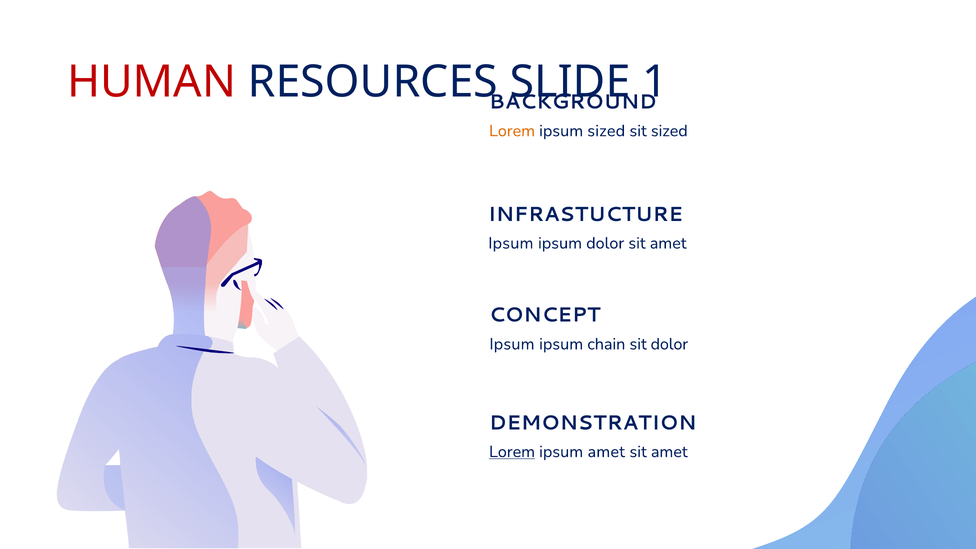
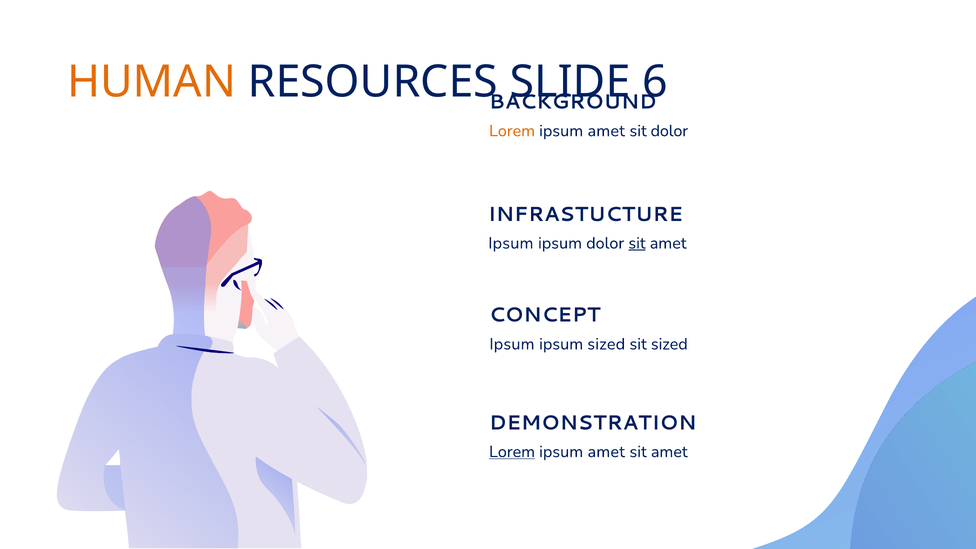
HUMAN colour: red -> orange
1: 1 -> 6
sized at (606, 131): sized -> amet
sit sized: sized -> dolor
sit at (637, 243) underline: none -> present
ipsum chain: chain -> sized
sit dolor: dolor -> sized
